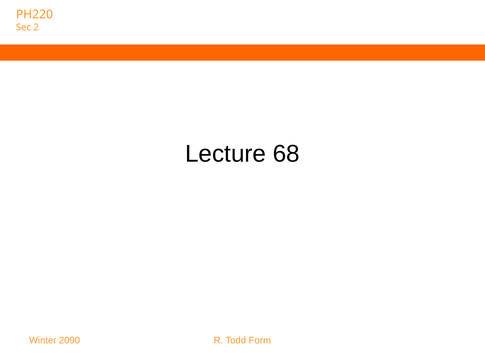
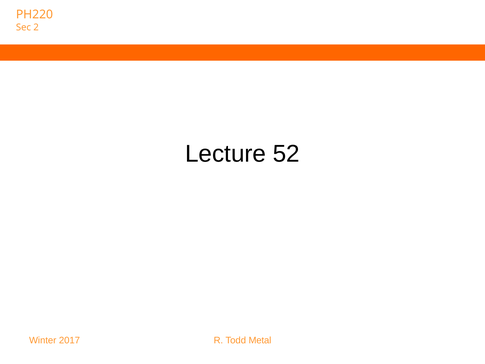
68: 68 -> 52
2090: 2090 -> 2017
Form: Form -> Metal
